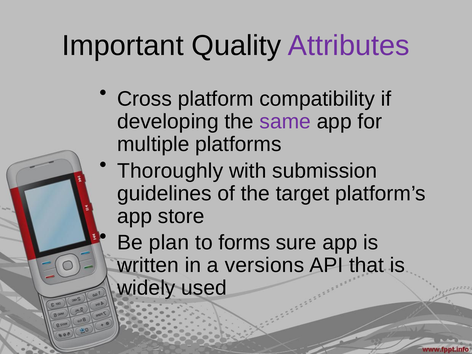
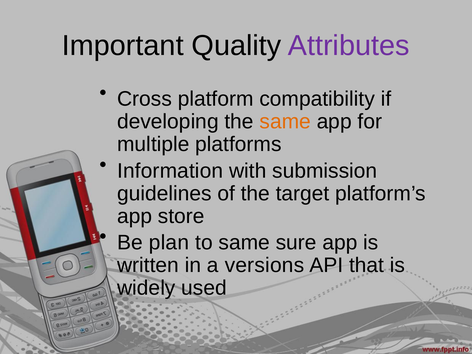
same at (285, 122) colour: purple -> orange
Thoroughly: Thoroughly -> Information
to forms: forms -> same
